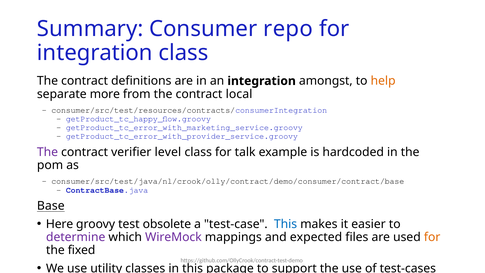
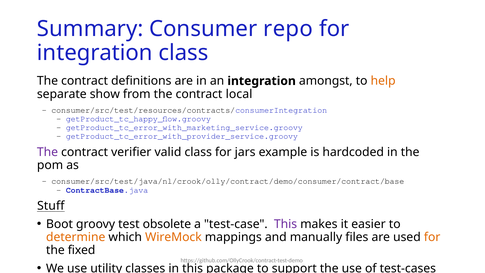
more: more -> show
level: level -> valid
talk: talk -> jars
Base: Base -> Stuff
Here: Here -> Boot
This at (286, 224) colour: blue -> purple
determine colour: purple -> orange
WireMock colour: purple -> orange
expected: expected -> manually
